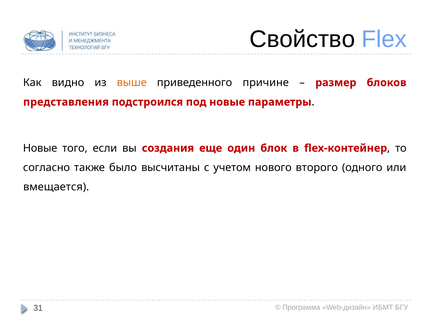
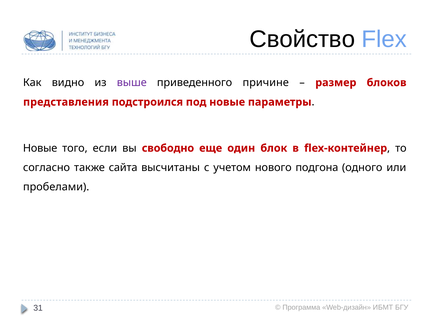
выше colour: orange -> purple
создания: создания -> свободно
было: было -> сайта
второго: второго -> подгона
вмещается: вмещается -> пробелами
